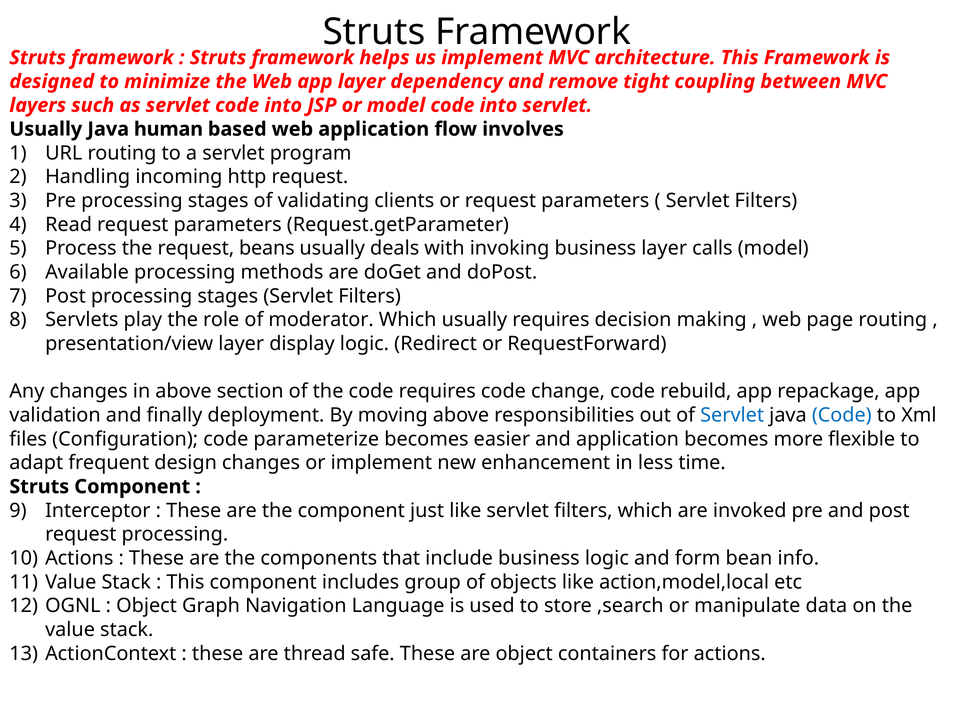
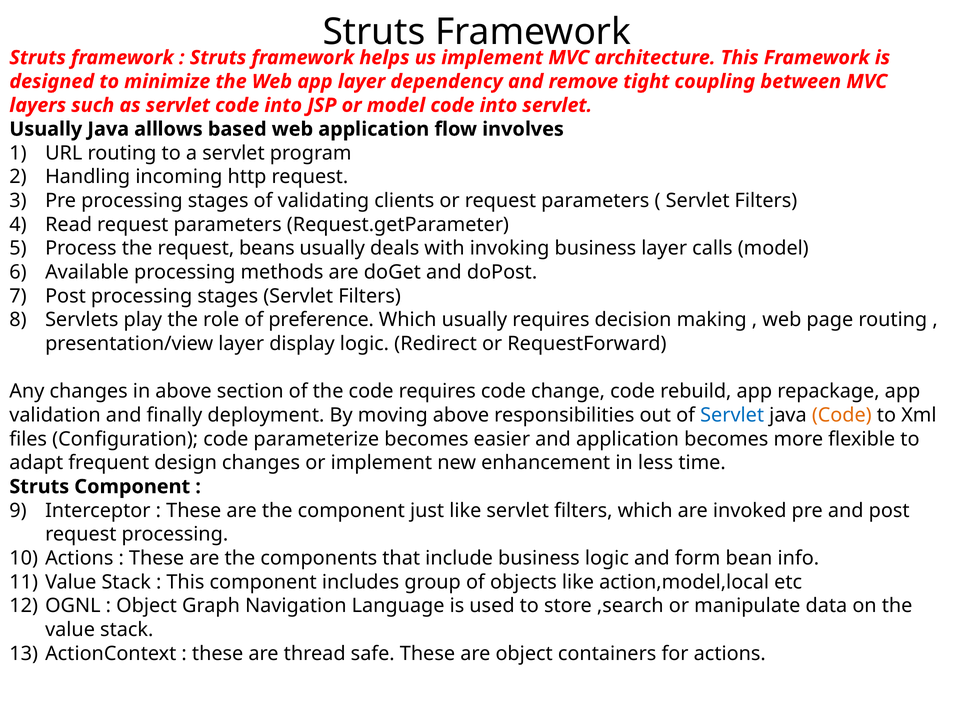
human: human -> alllows
moderator: moderator -> preference
Code at (842, 415) colour: blue -> orange
